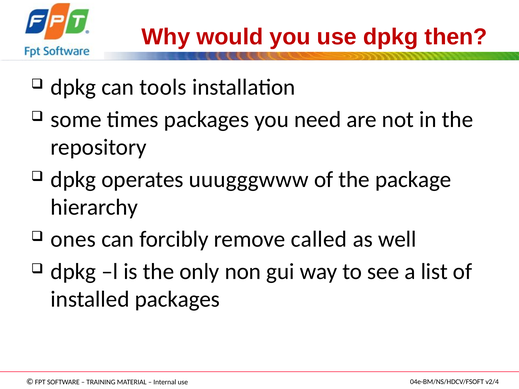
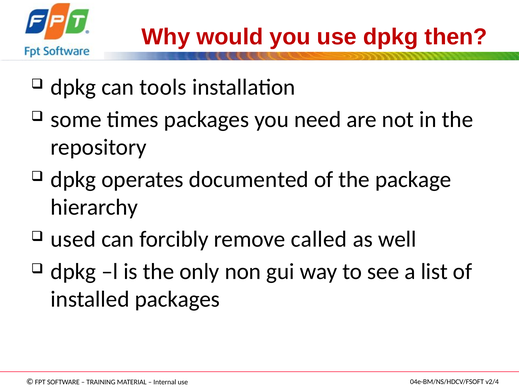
uuugggwww: uuugggwww -> documented
ones: ones -> used
